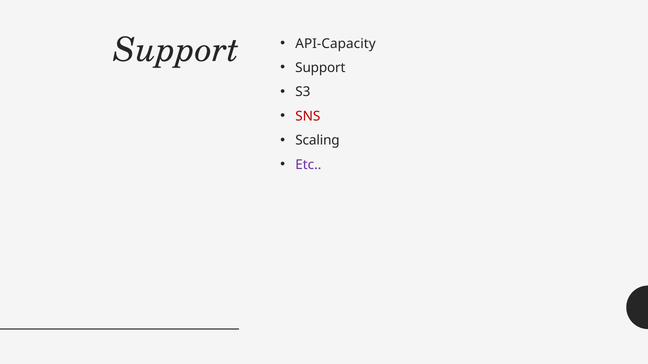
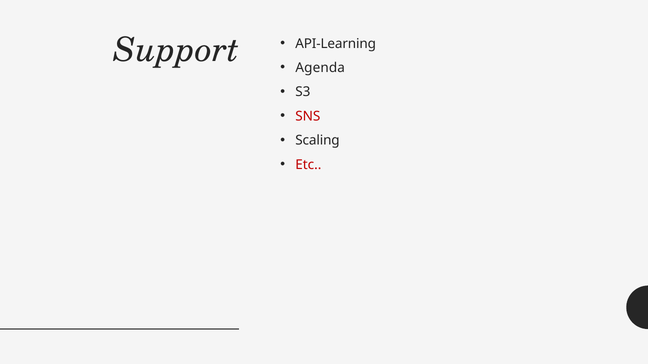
API-Capacity: API-Capacity -> API-Learning
Support at (320, 68): Support -> Agenda
Etc colour: purple -> red
